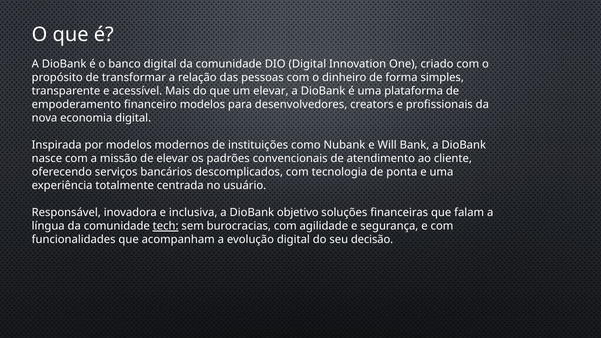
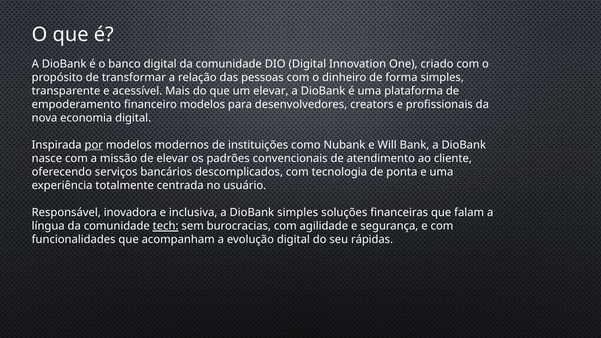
por underline: none -> present
DioBank objetivo: objetivo -> simples
decisão: decisão -> rápidas
